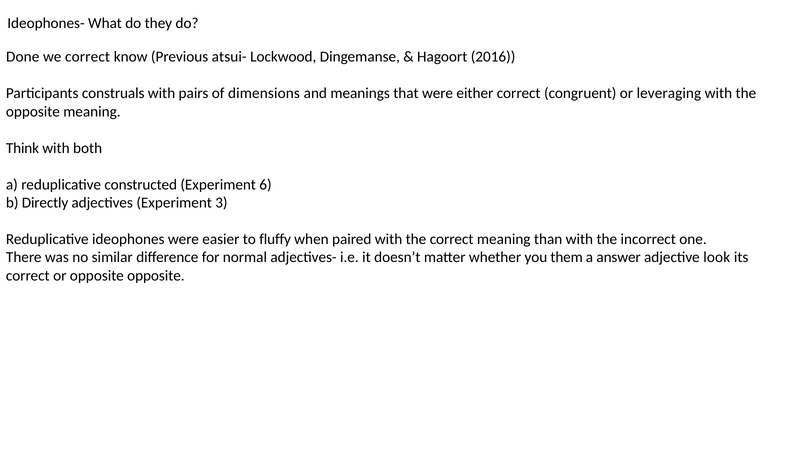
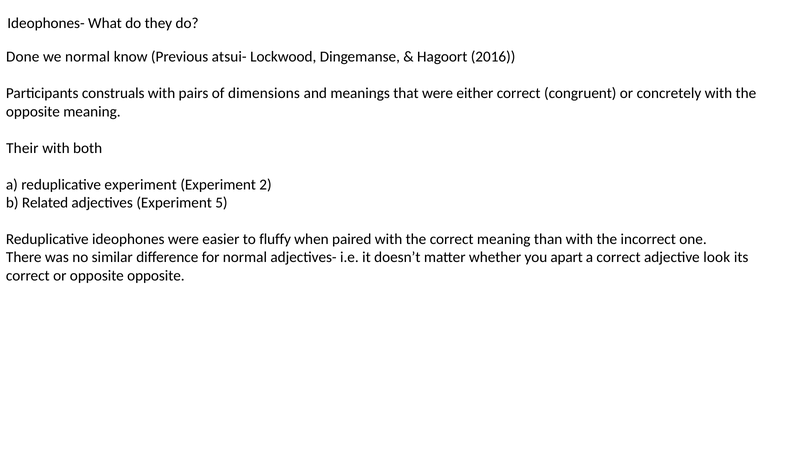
we correct: correct -> normal
leveraging: leveraging -> concretely
Think: Think -> Their
reduplicative constructed: constructed -> experiment
6: 6 -> 2
Directly: Directly -> Related
3: 3 -> 5
them: them -> apart
a answer: answer -> correct
